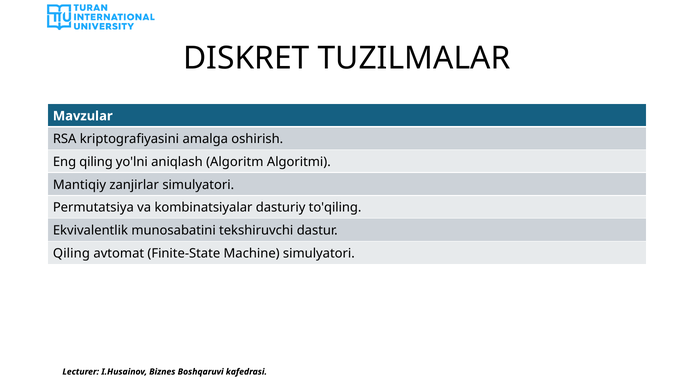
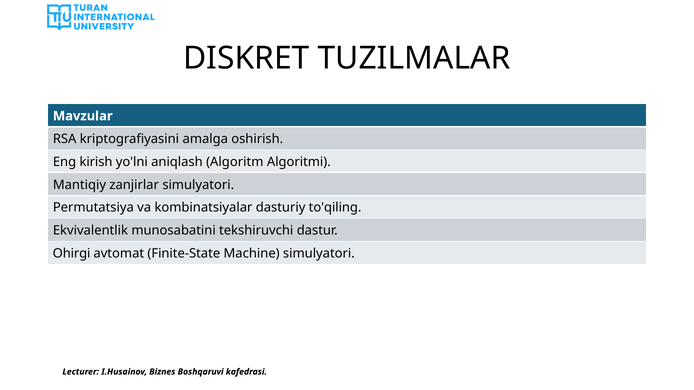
Eng qiling: qiling -> kirish
Qiling at (71, 254): Qiling -> Ohirgi
